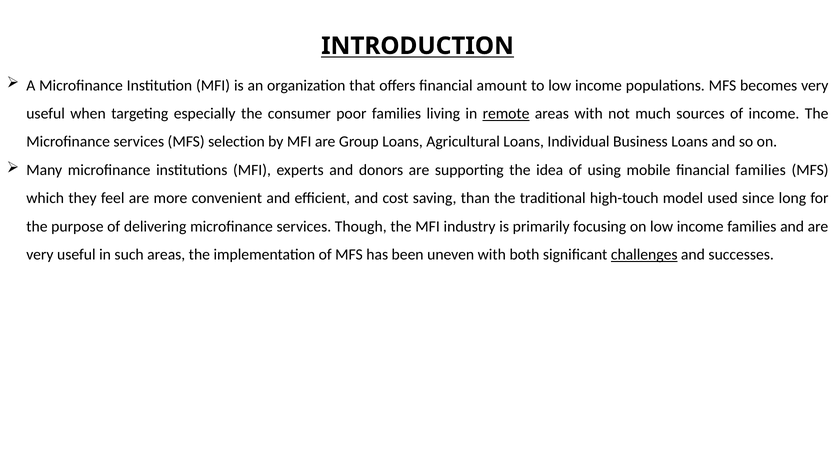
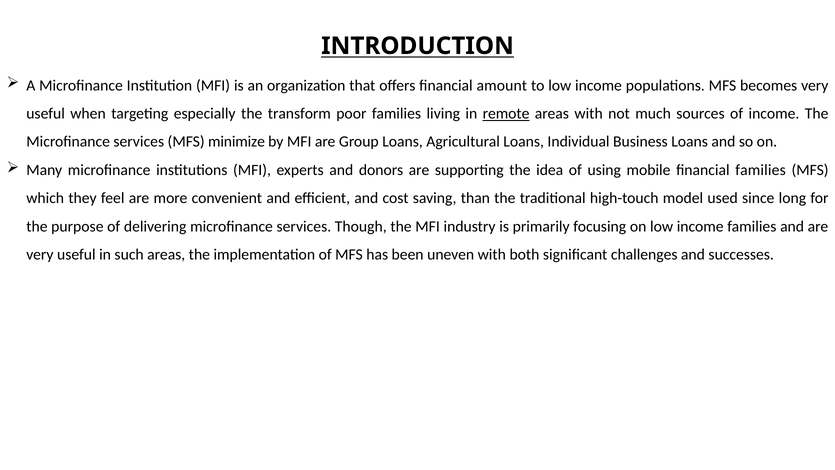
consumer: consumer -> transform
selection: selection -> minimize
challenges underline: present -> none
